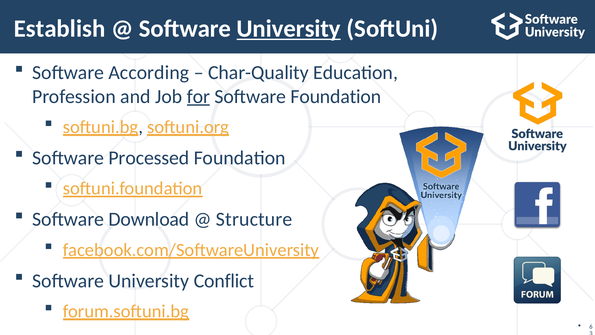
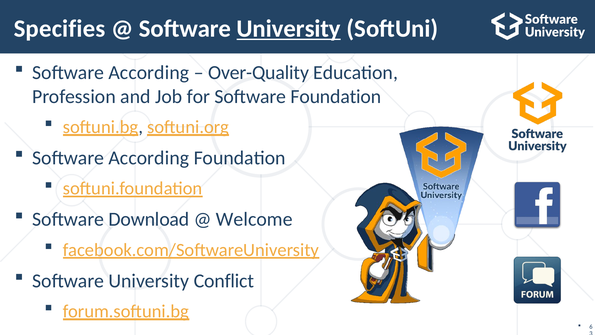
Establish: Establish -> Specifies
Char-Quality: Char-Quality -> Over-Quality
for underline: present -> none
Processed at (149, 158): Processed -> According
Structure: Structure -> Welcome
